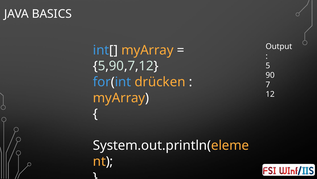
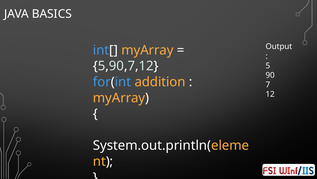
drücken: drücken -> addition
